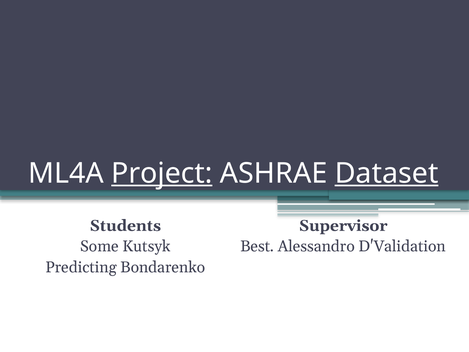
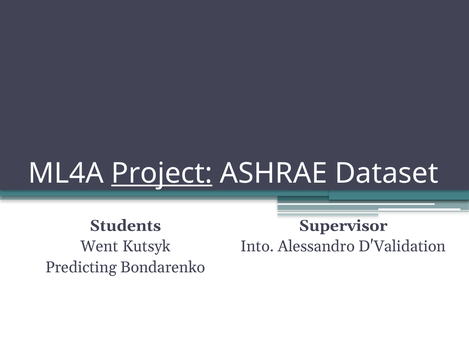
Dataset underline: present -> none
Some: Some -> Went
Best: Best -> Into
